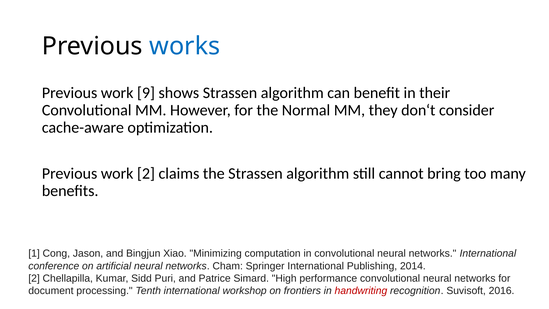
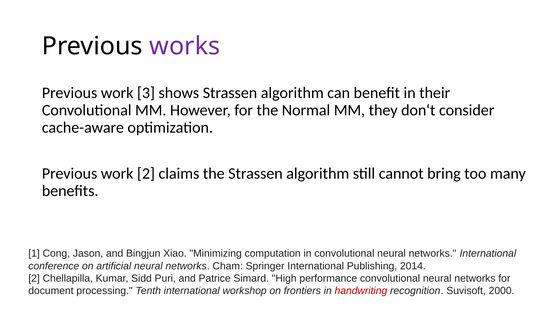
works colour: blue -> purple
9: 9 -> 3
2016: 2016 -> 2000
